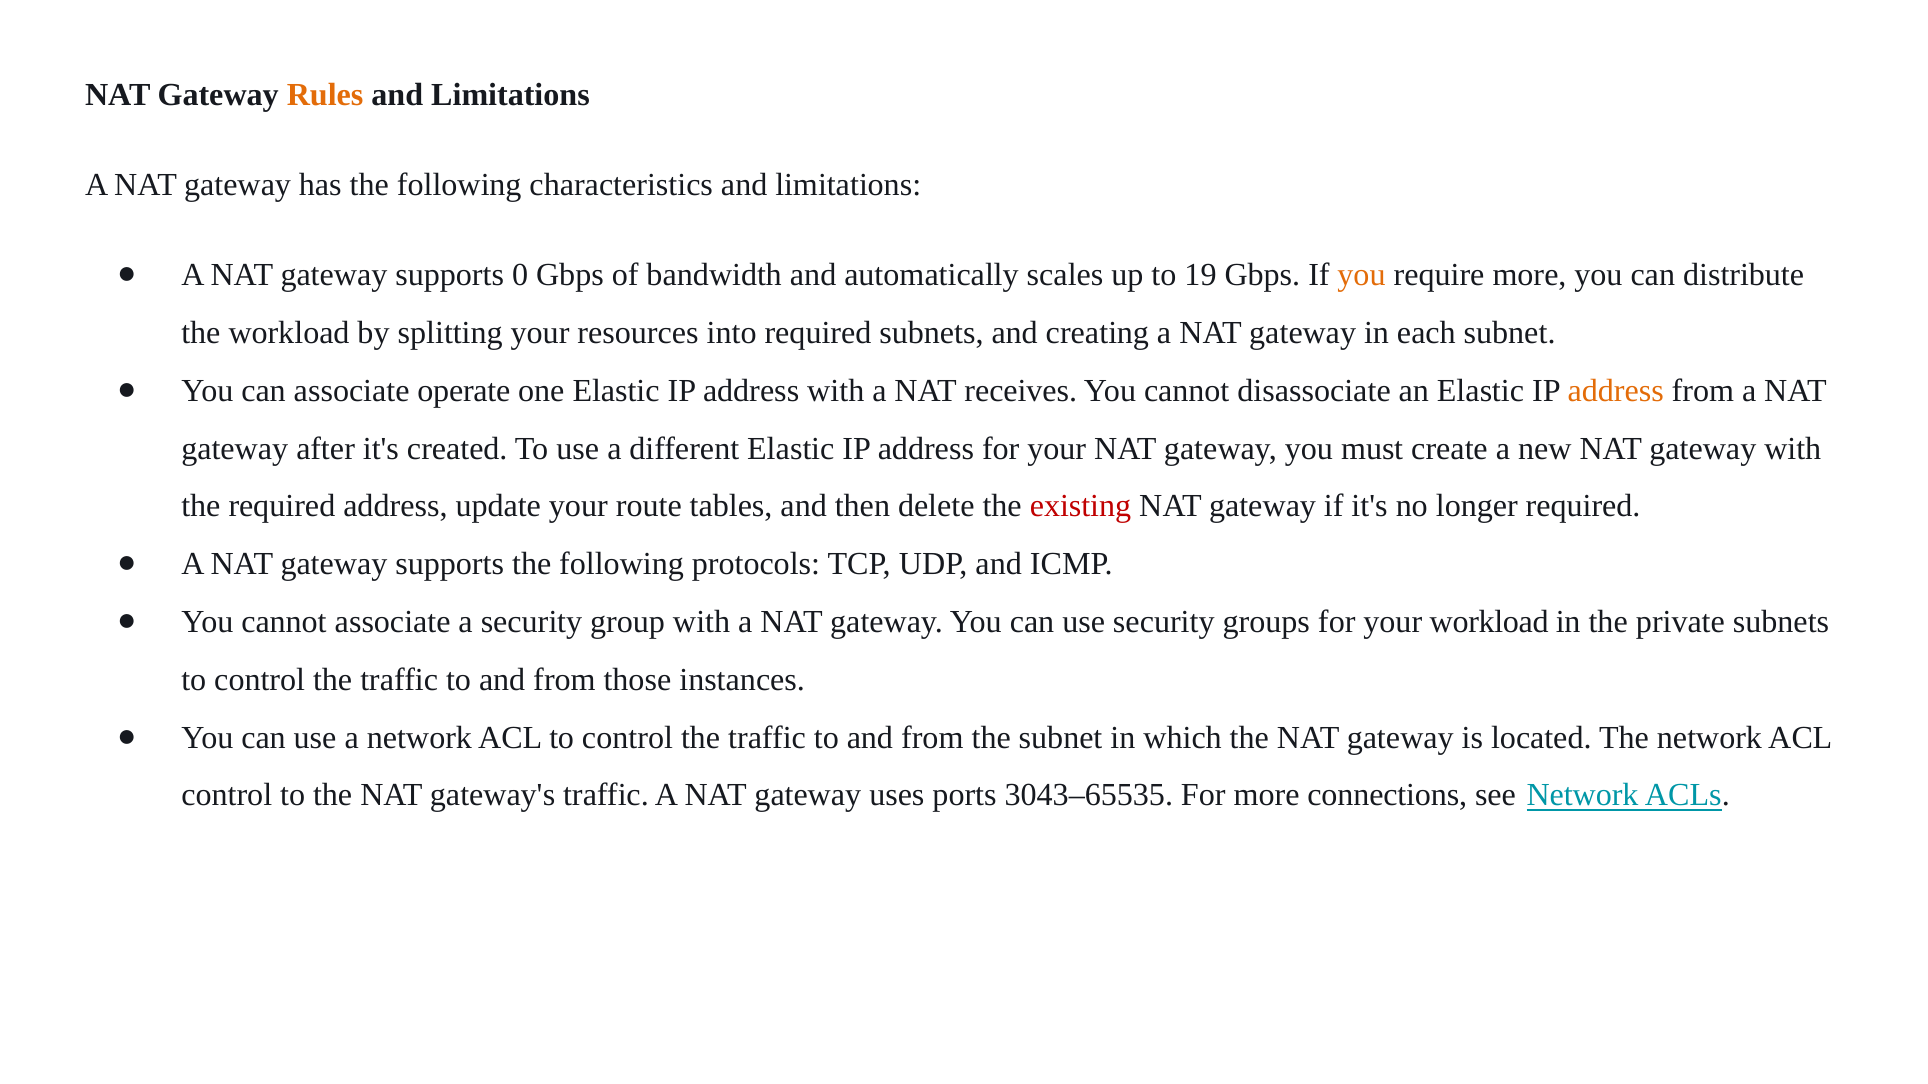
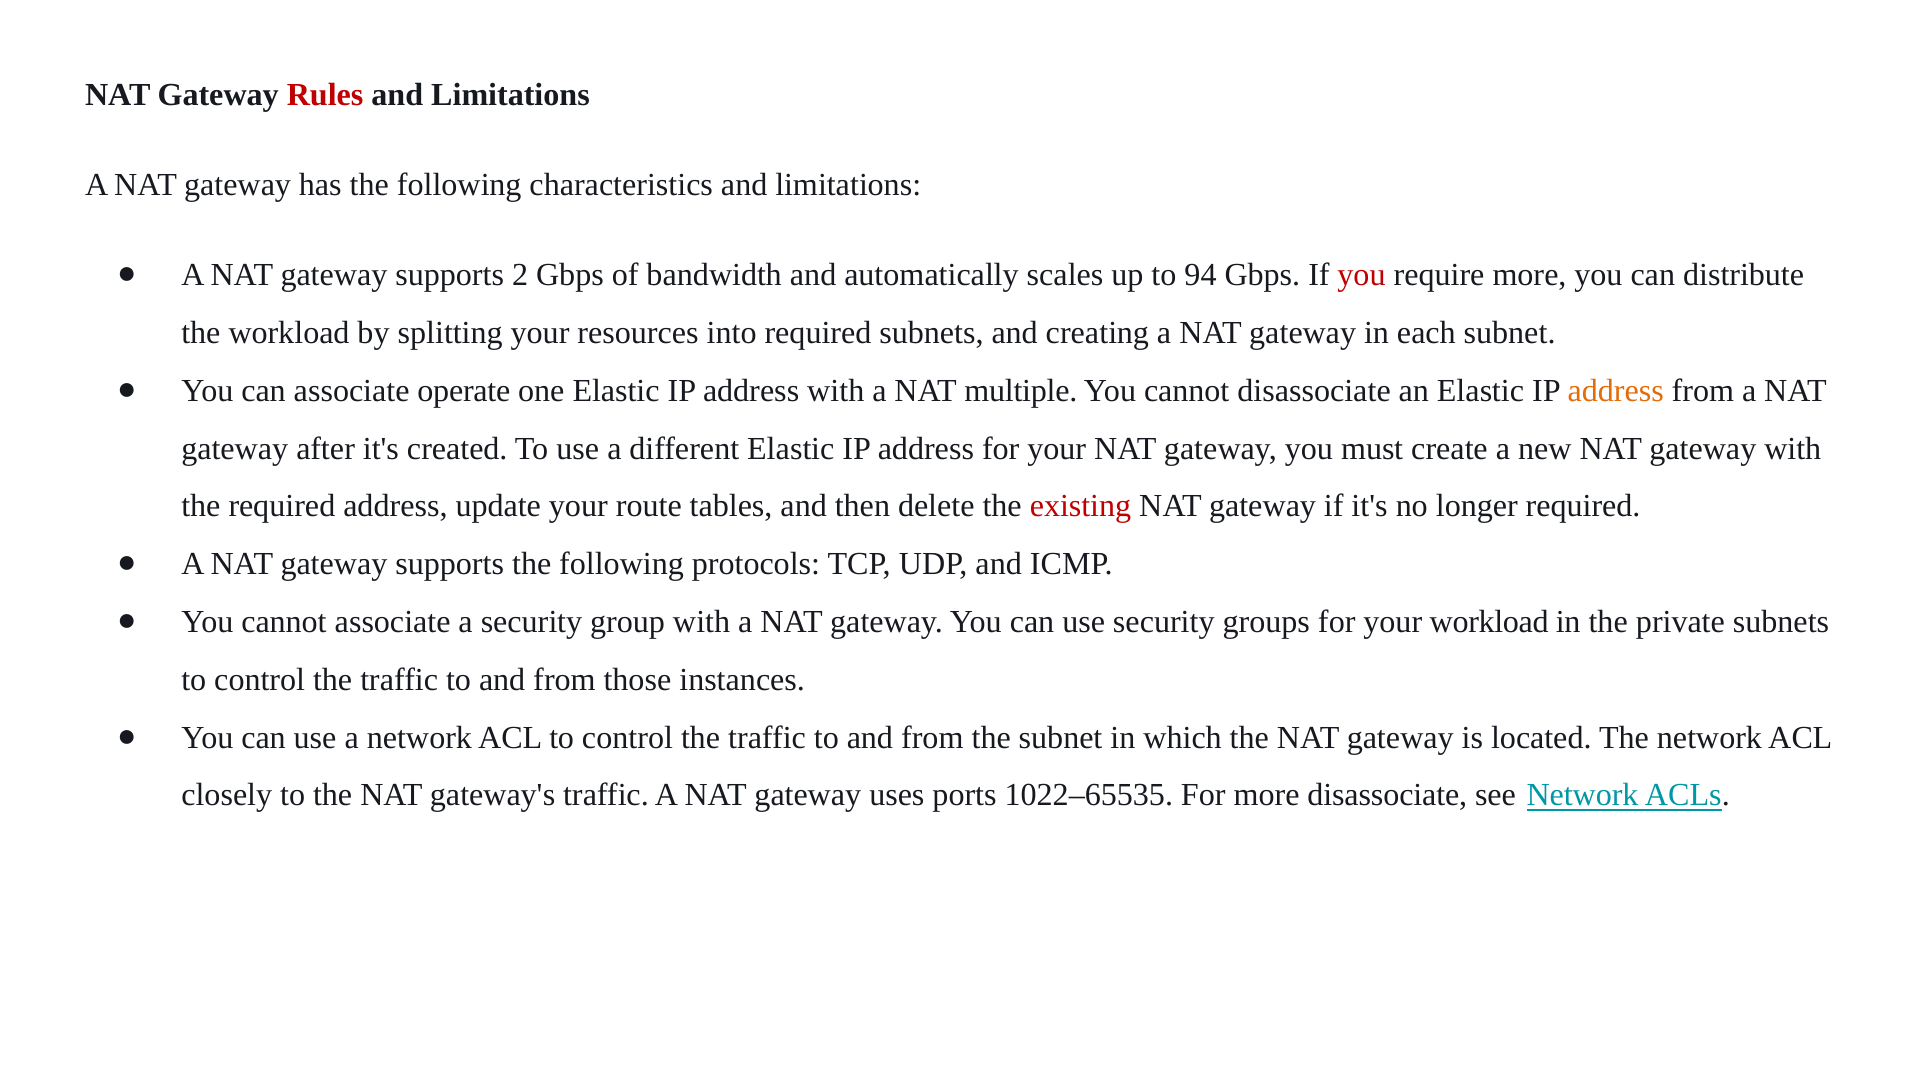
Rules colour: orange -> red
0: 0 -> 2
19: 19 -> 94
you at (1362, 275) colour: orange -> red
receives: receives -> multiple
control at (227, 796): control -> closely
3043–65535: 3043–65535 -> 1022–65535
more connections: connections -> disassociate
